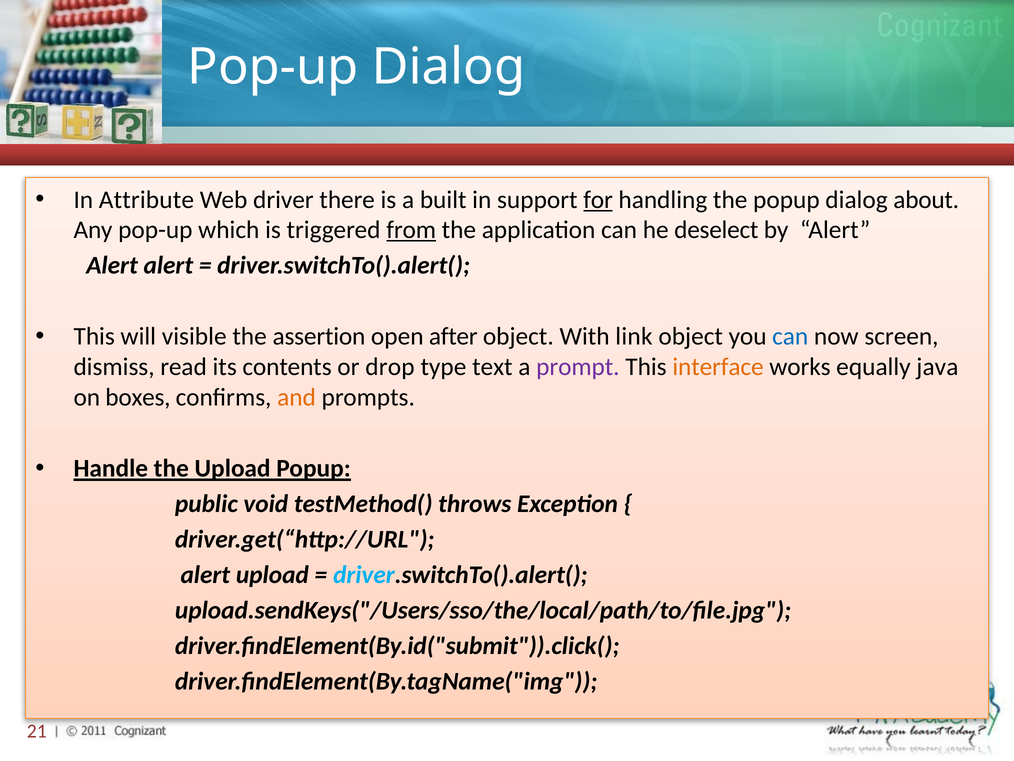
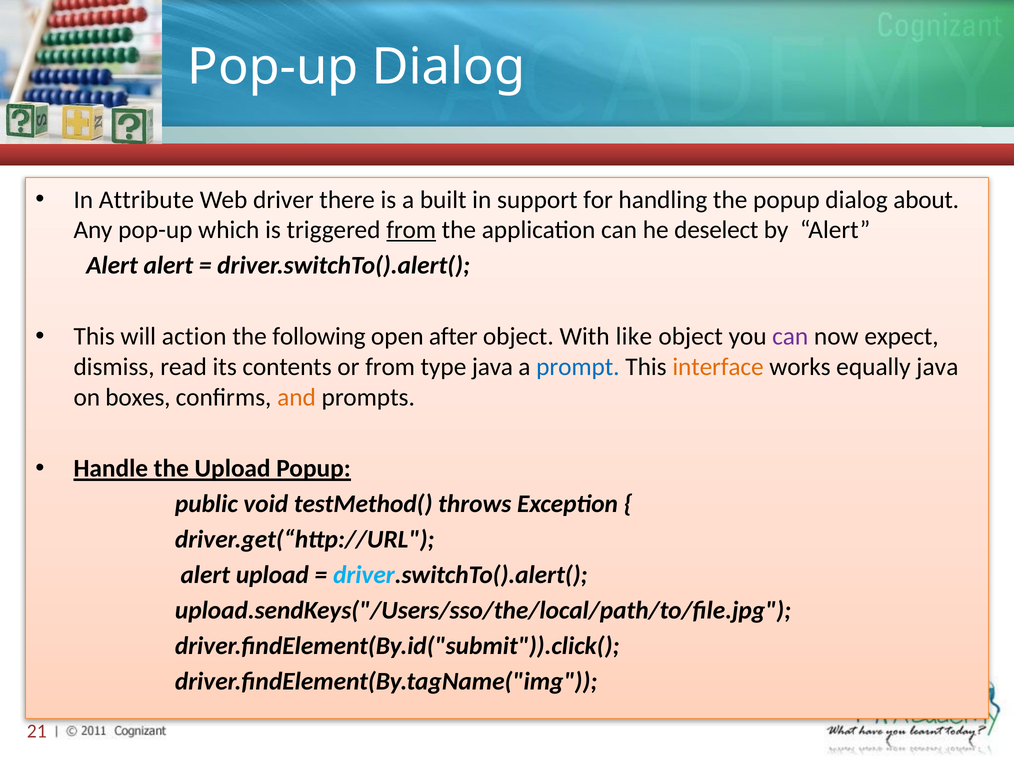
for underline: present -> none
visible: visible -> action
assertion: assertion -> following
link: link -> like
can at (790, 336) colour: blue -> purple
screen: screen -> expect
or drop: drop -> from
type text: text -> java
prompt colour: purple -> blue
